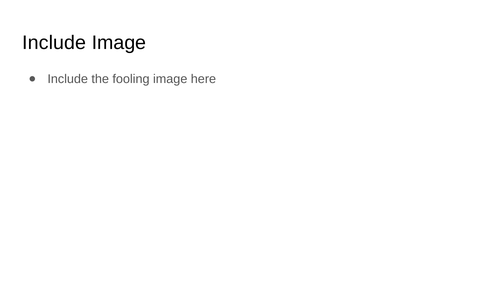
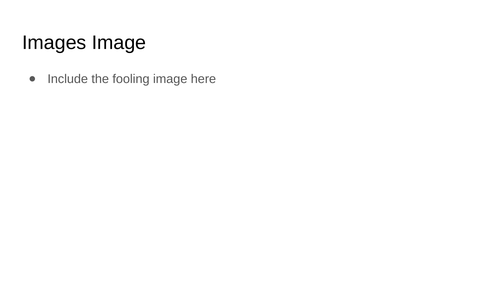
Include at (54, 43): Include -> Images
